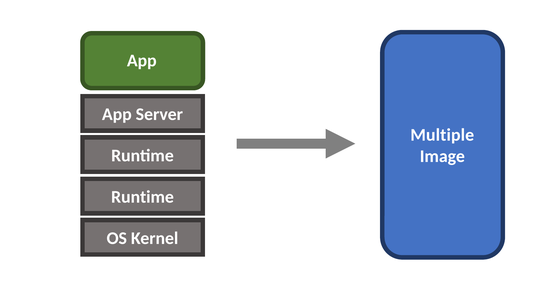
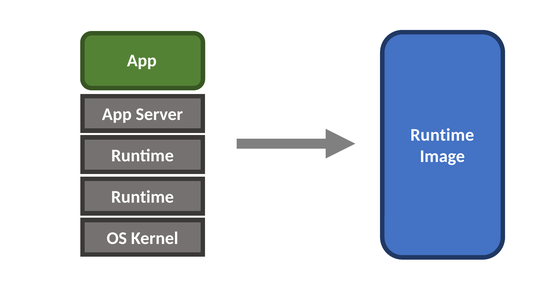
Multiple at (442, 135): Multiple -> Runtime
